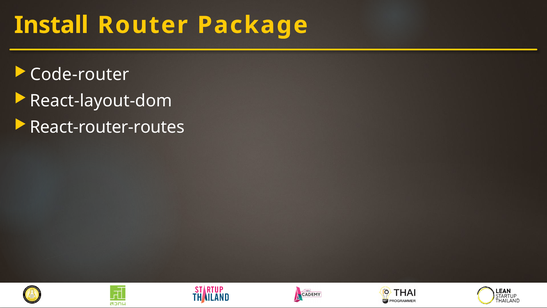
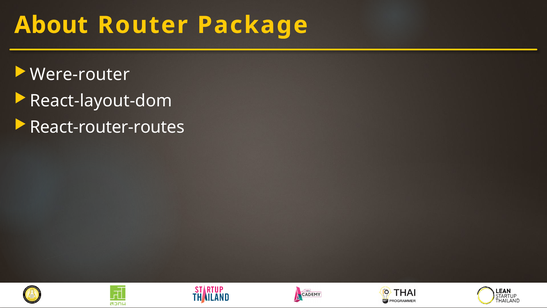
Install: Install -> About
Code-router: Code-router -> Were-router
